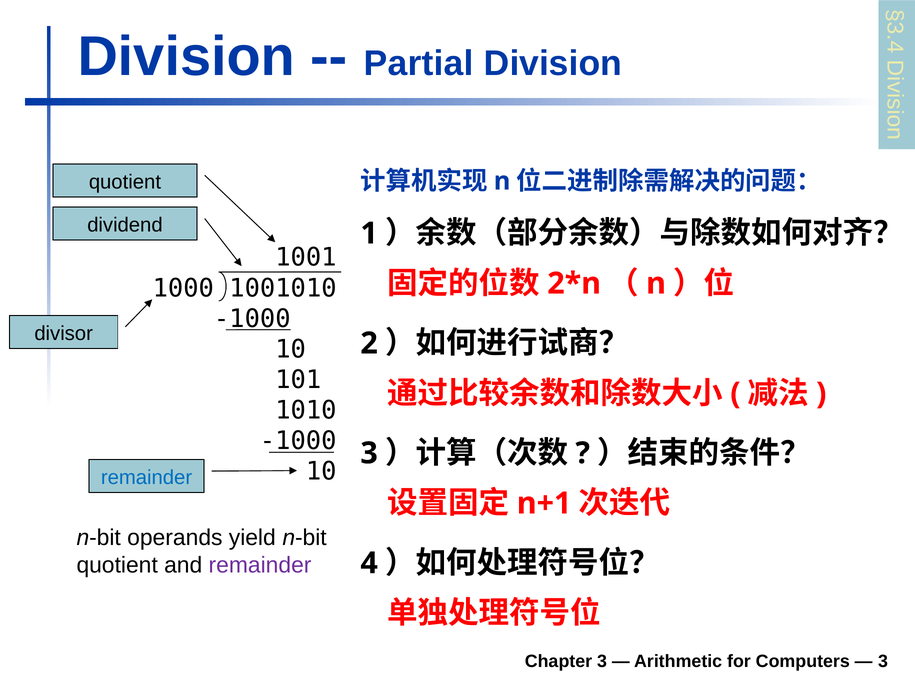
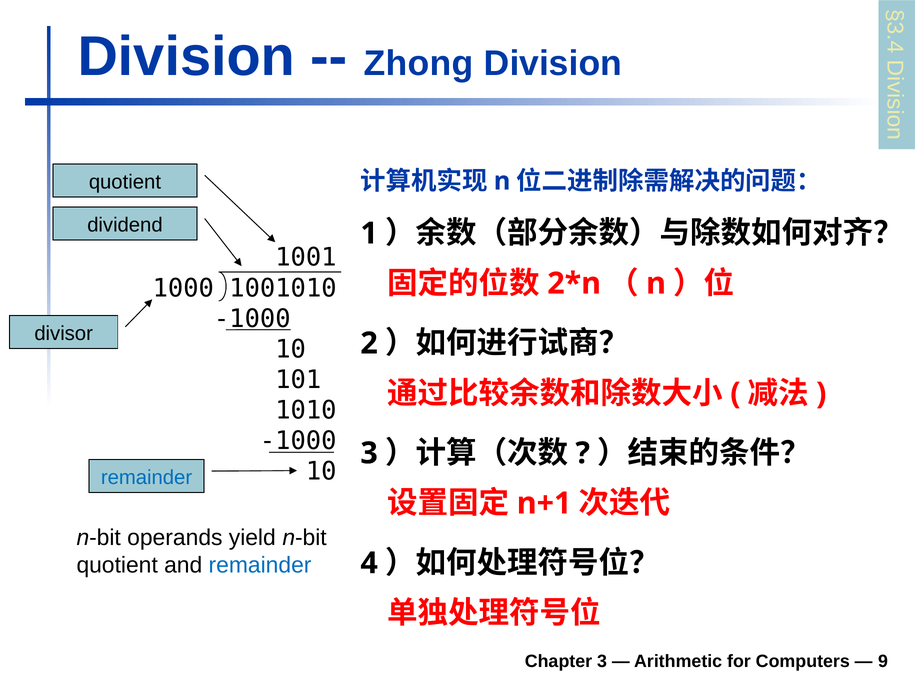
Partial: Partial -> Zhong
remainder at (260, 564) colour: purple -> blue
3 at (883, 660): 3 -> 9
